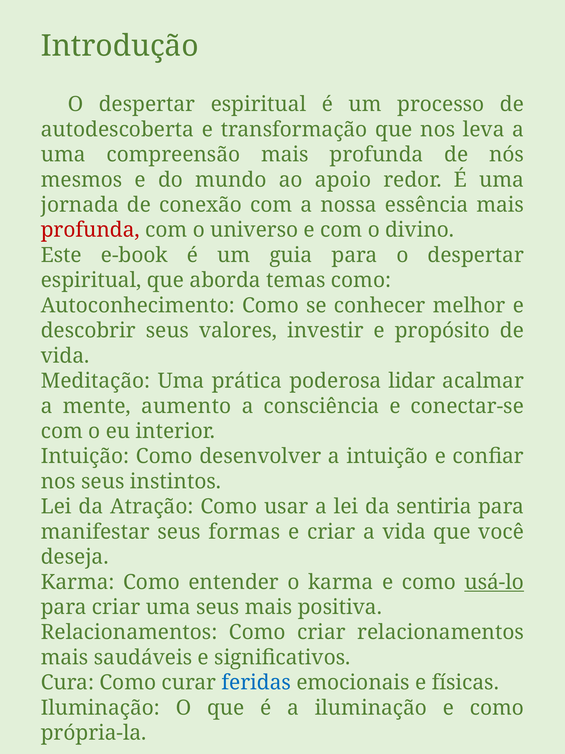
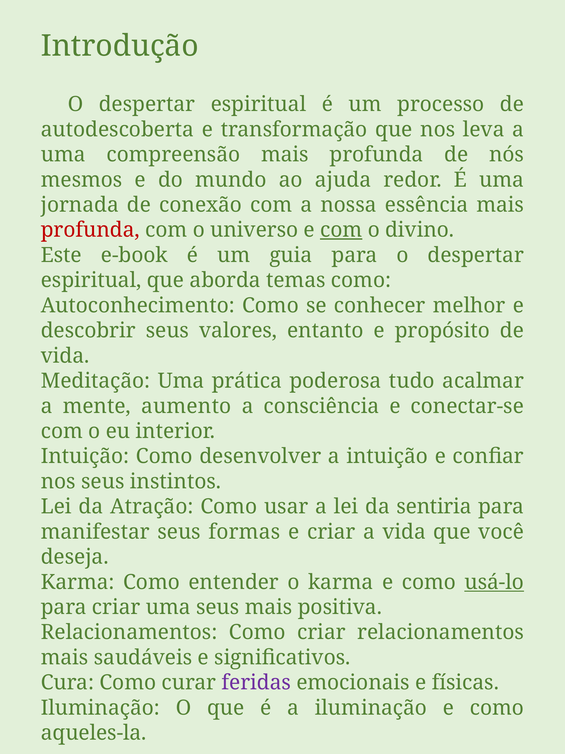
apoio: apoio -> ajuda
com at (341, 230) underline: none -> present
investir: investir -> entanto
lidar: lidar -> tudo
feridas colour: blue -> purple
própria-la: própria-la -> aqueles-la
